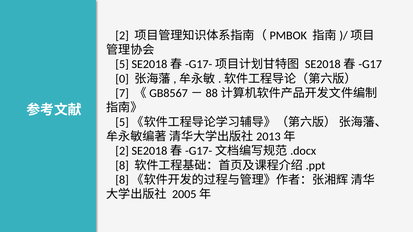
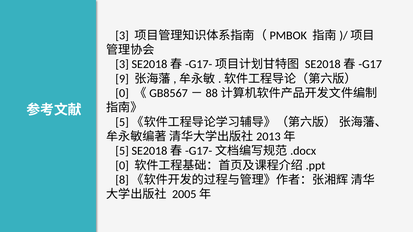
2 at (122, 36): 2 -> 3
5 at (122, 64): 5 -> 3
0: 0 -> 9
7 at (122, 93): 7 -> 0
2 at (122, 151): 2 -> 5
8 at (122, 166): 8 -> 0
